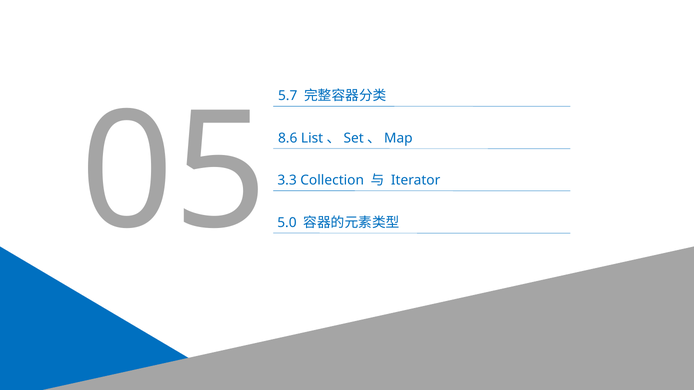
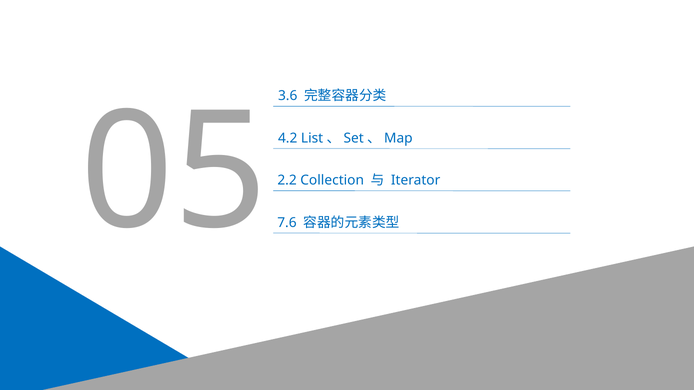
5.7: 5.7 -> 3.6
3.3: 3.3 -> 2.2
8.6: 8.6 -> 4.2
5.0: 5.0 -> 7.6
